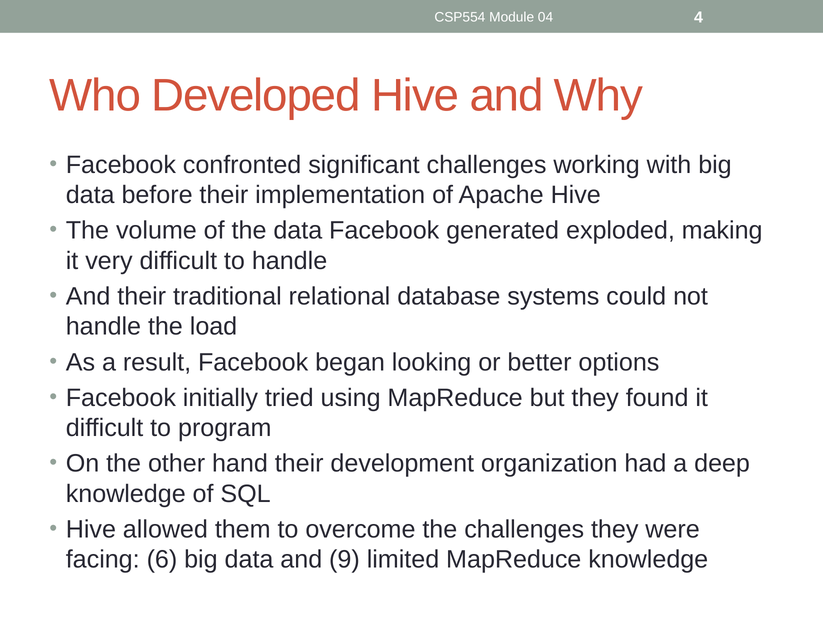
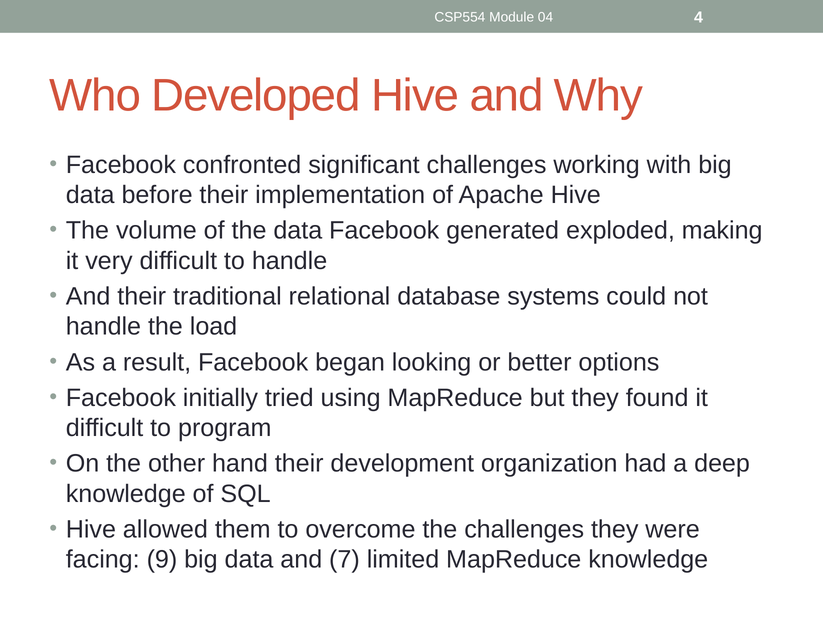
6: 6 -> 9
9: 9 -> 7
